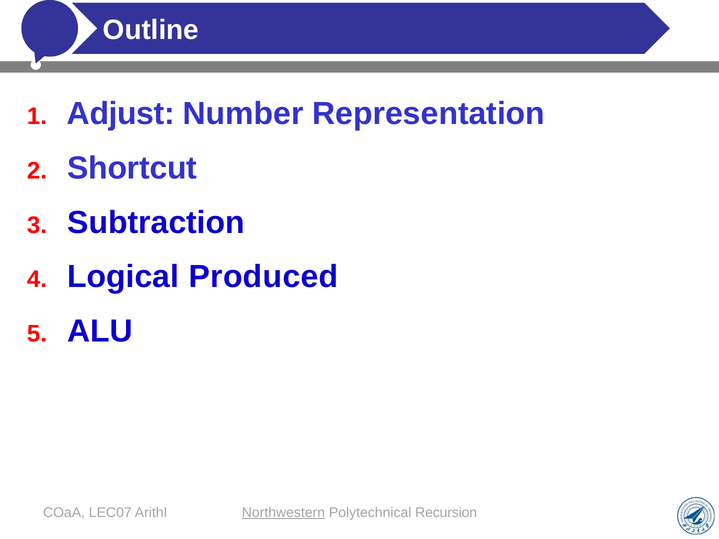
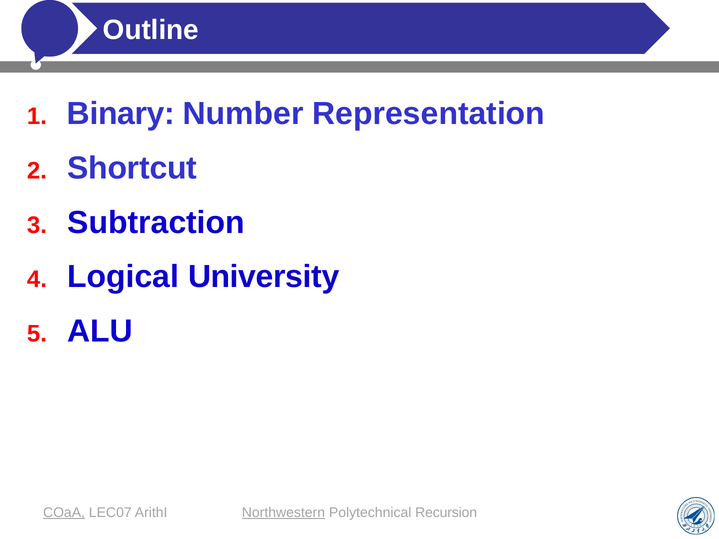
Adjust: Adjust -> Binary
Produced: Produced -> University
COaA underline: none -> present
